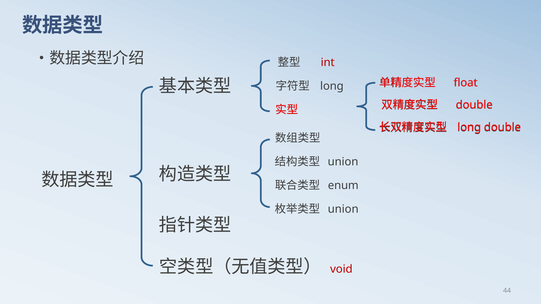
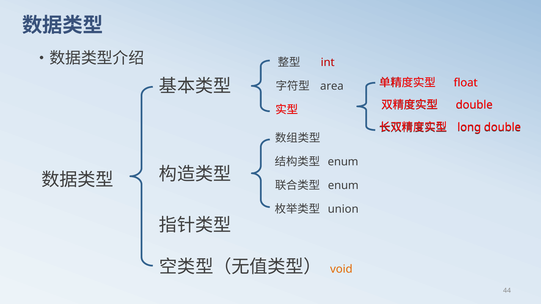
long at (332, 86): long -> area
union at (343, 162): union -> enum
void colour: red -> orange
